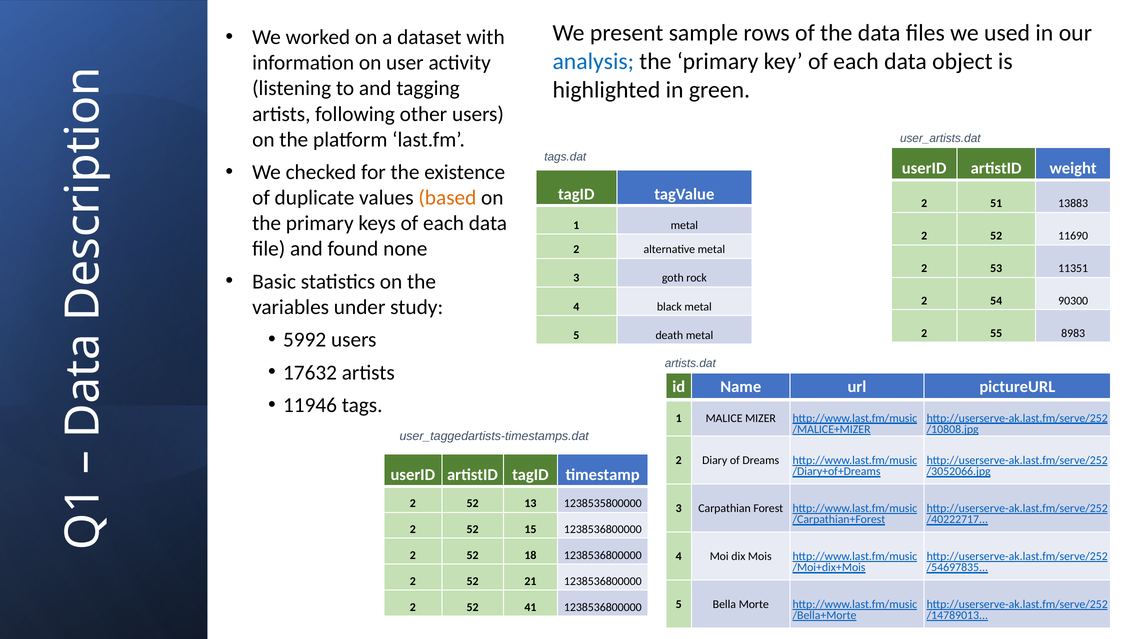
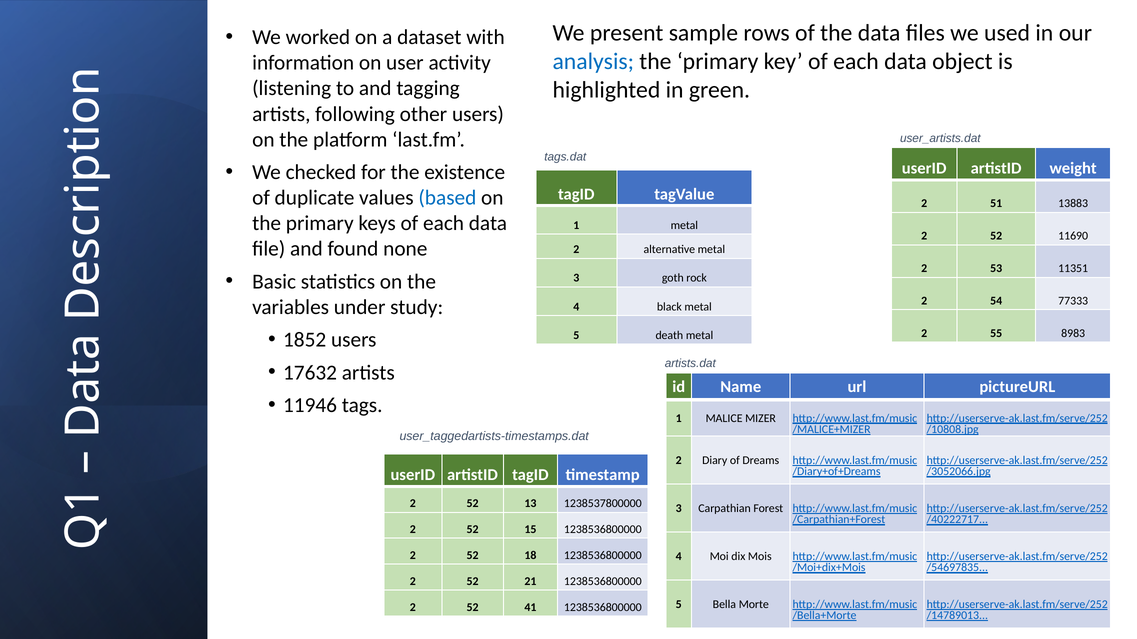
based colour: orange -> blue
90300: 90300 -> 77333
5992: 5992 -> 1852
1238535800000: 1238535800000 -> 1238537800000
